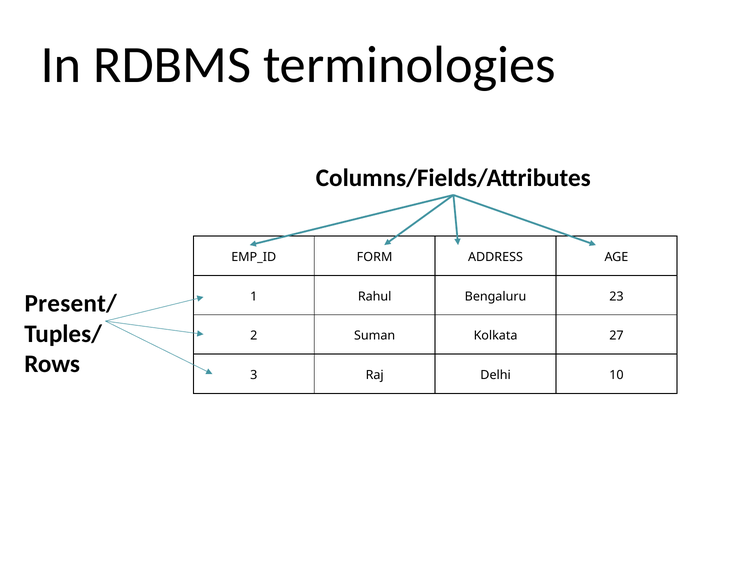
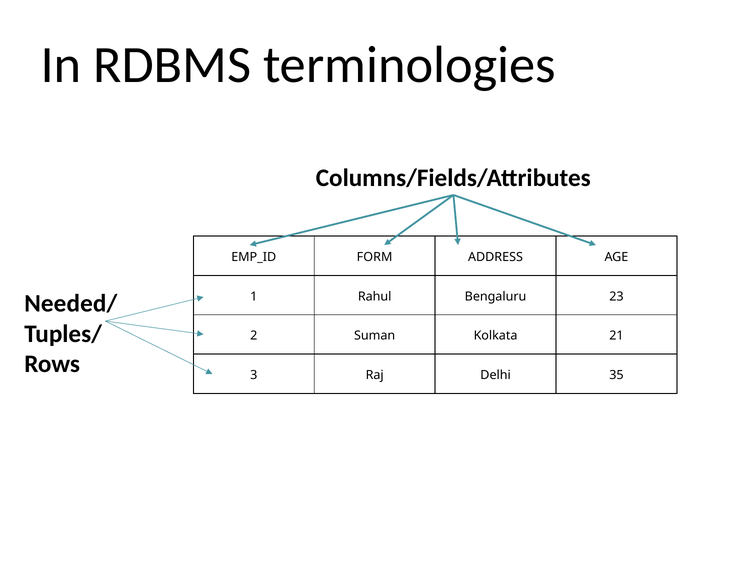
Present/: Present/ -> Needed/
27: 27 -> 21
10: 10 -> 35
